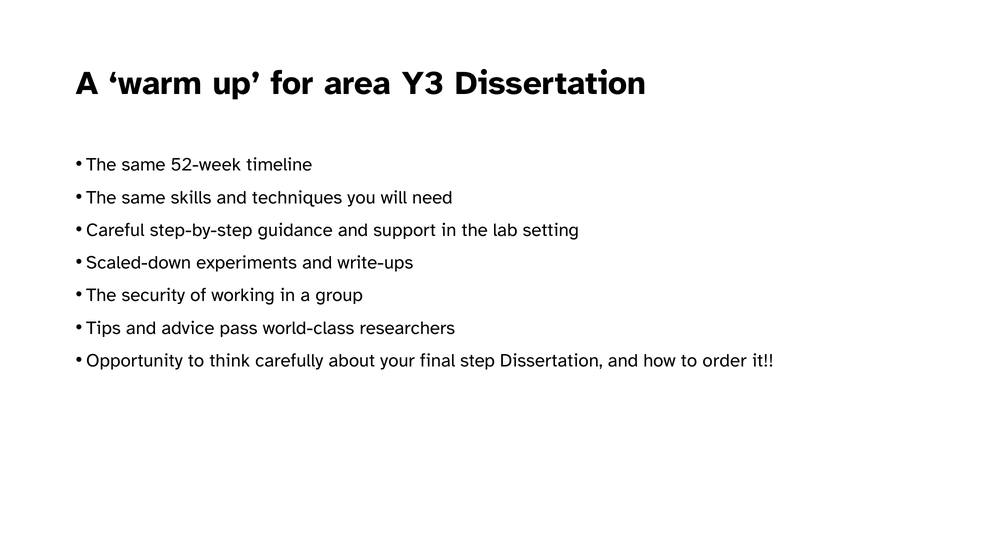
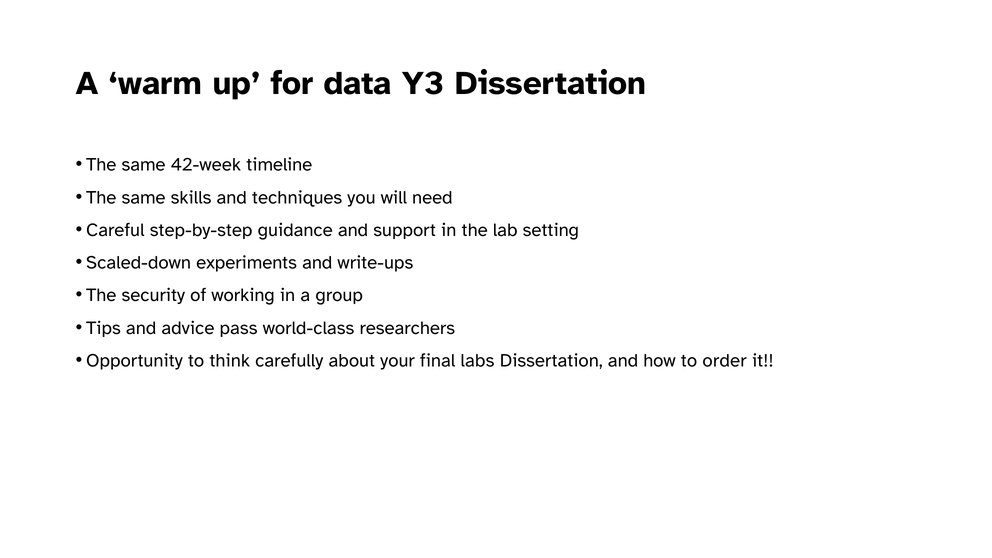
area: area -> data
52-week: 52-week -> 42-week
step: step -> labs
